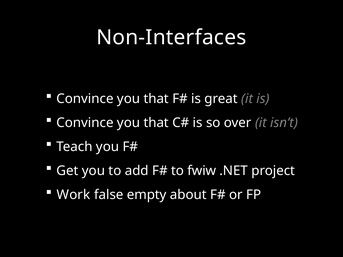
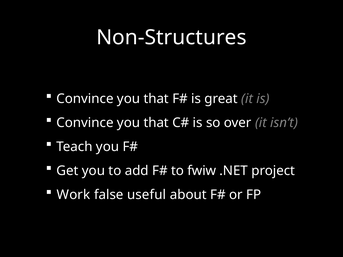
Non-Interfaces: Non-Interfaces -> Non-Structures
empty: empty -> useful
